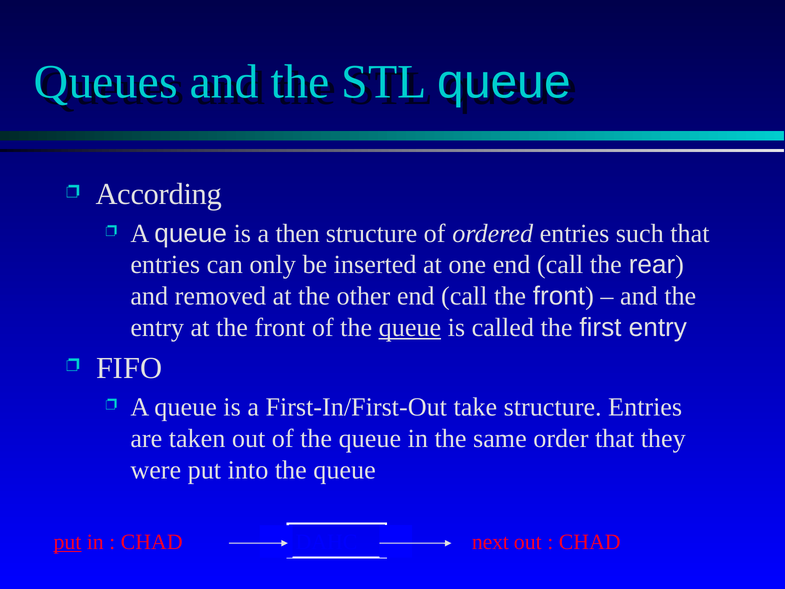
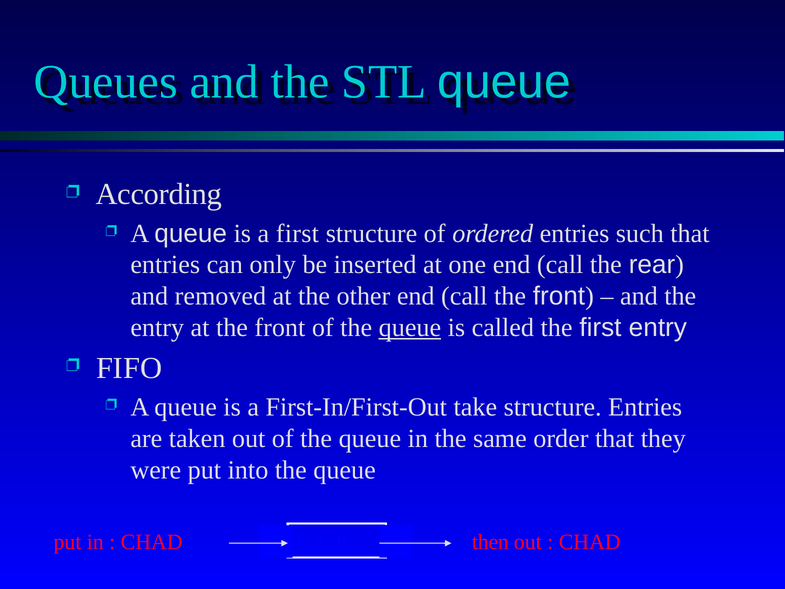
a then: then -> first
put at (67, 542) underline: present -> none
next: next -> then
